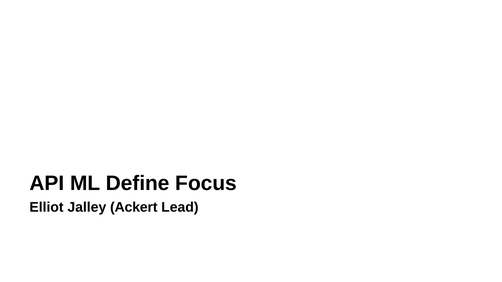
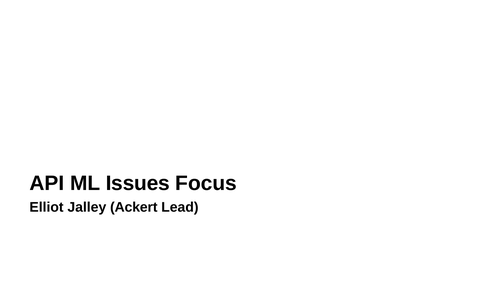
Define: Define -> Issues
